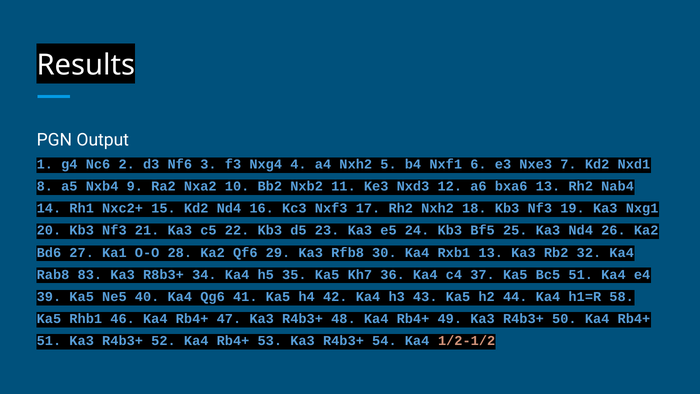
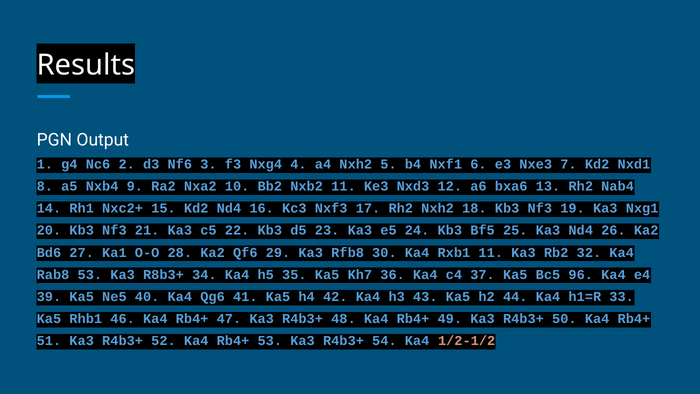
Rxb1 13: 13 -> 11
Rab8 83: 83 -> 53
Bc5 51: 51 -> 96
58: 58 -> 33
